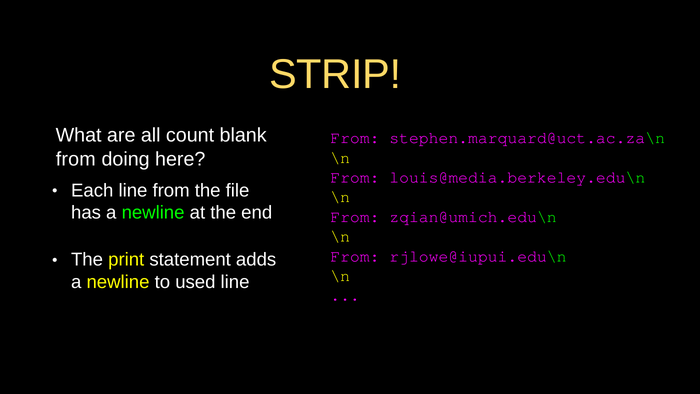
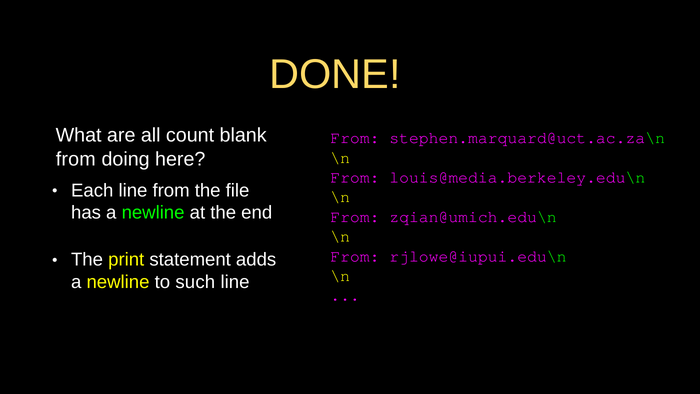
STRIP: STRIP -> DONE
used: used -> such
